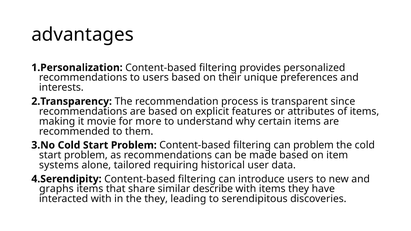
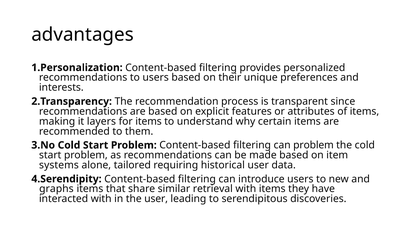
movie: movie -> layers
for more: more -> items
describe: describe -> retrieval
the they: they -> user
